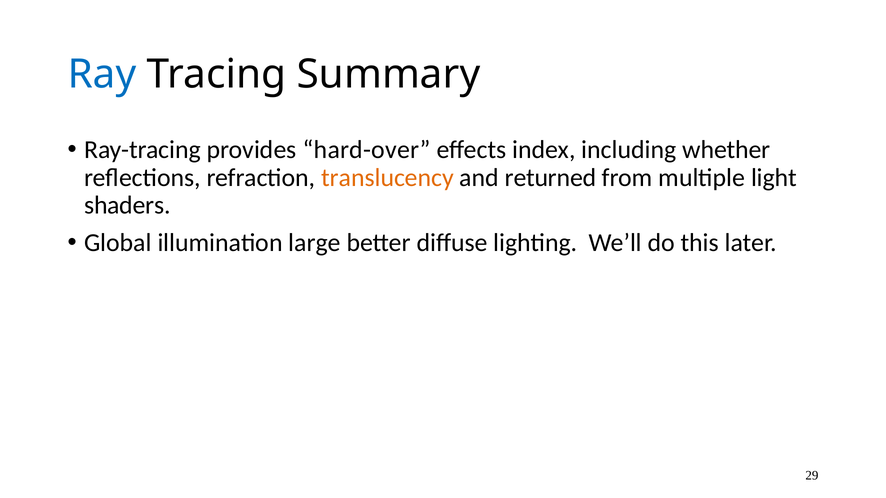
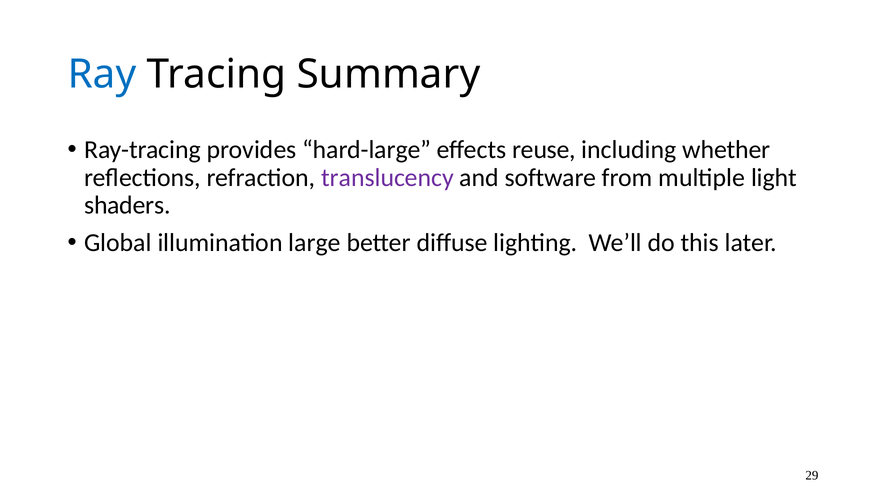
hard-over: hard-over -> hard-large
index: index -> reuse
translucency colour: orange -> purple
returned: returned -> software
